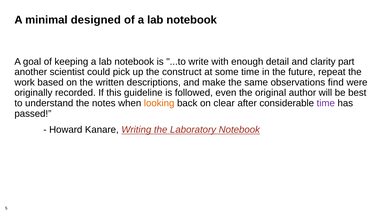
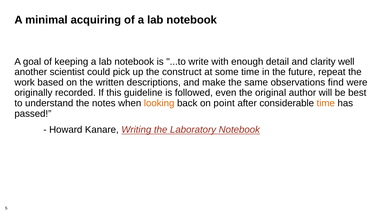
designed: designed -> acquiring
part: part -> well
clear: clear -> point
time at (326, 103) colour: purple -> orange
